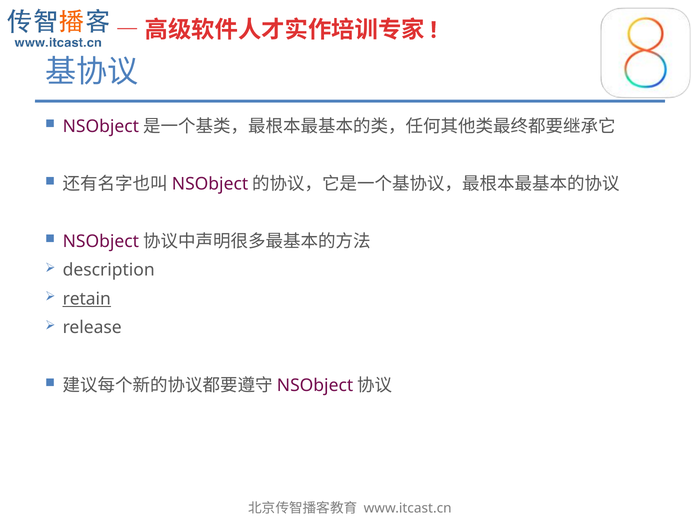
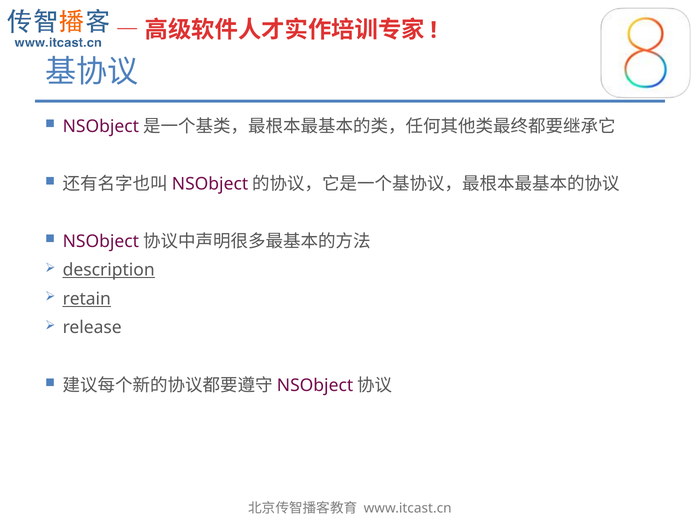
description underline: none -> present
